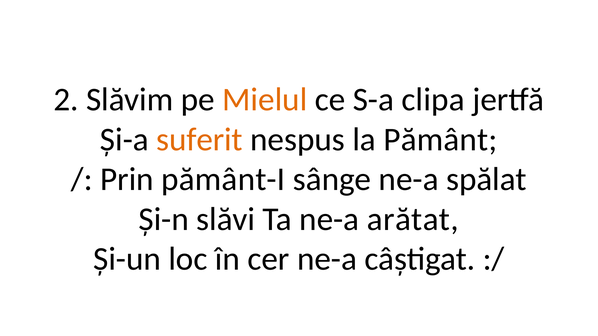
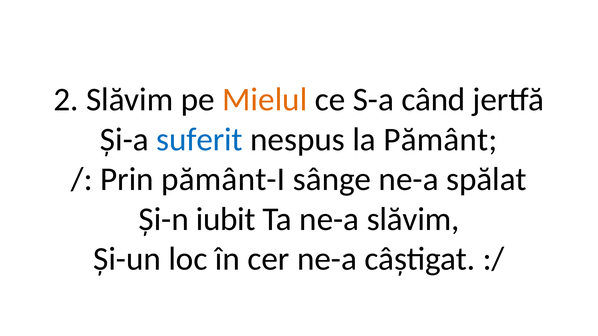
clipa: clipa -> când
suferit colour: orange -> blue
slăvi: slăvi -> iubit
ne-a arătat: arătat -> slăvim
